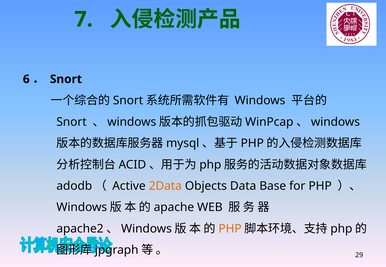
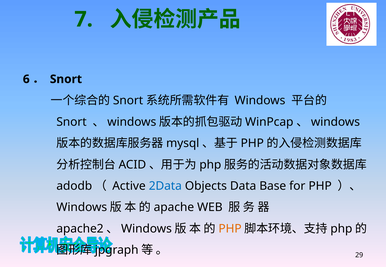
2Data colour: orange -> blue
